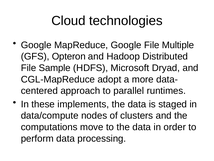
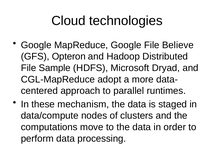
Multiple: Multiple -> Believe
implements: implements -> mechanism
